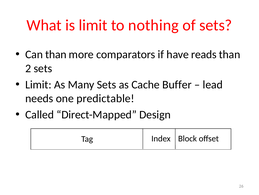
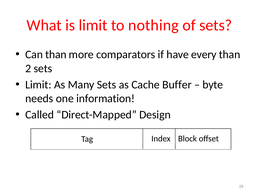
reads: reads -> every
lead: lead -> byte
predictable: predictable -> information
